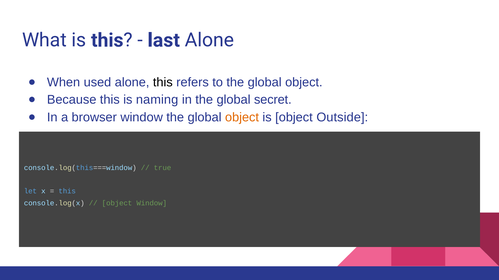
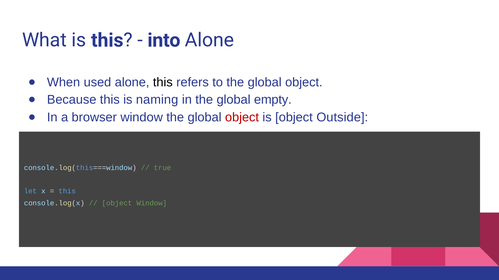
last: last -> into
secret: secret -> empty
object at (242, 118) colour: orange -> red
